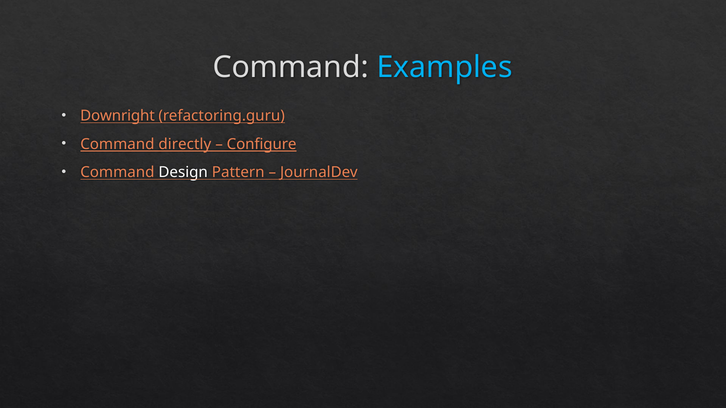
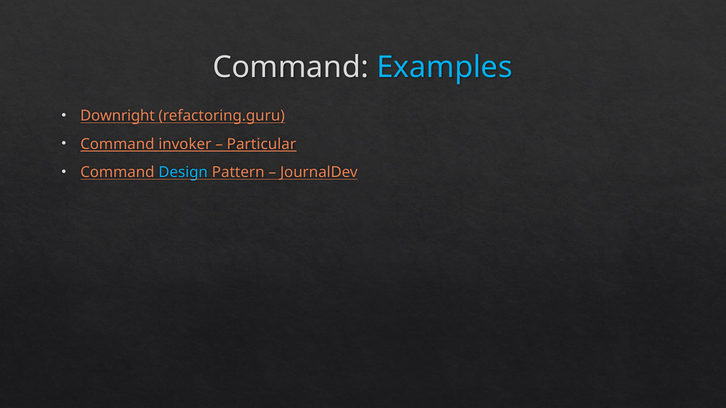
directly: directly -> invoker
Configure: Configure -> Particular
Design colour: white -> light blue
